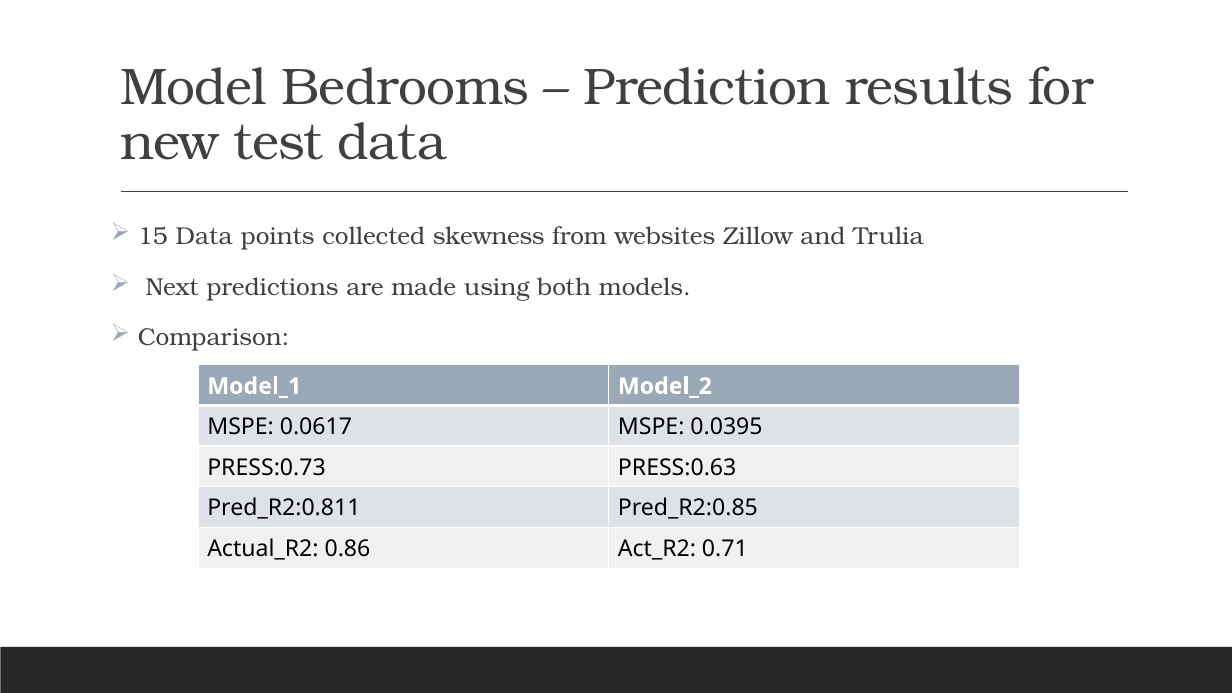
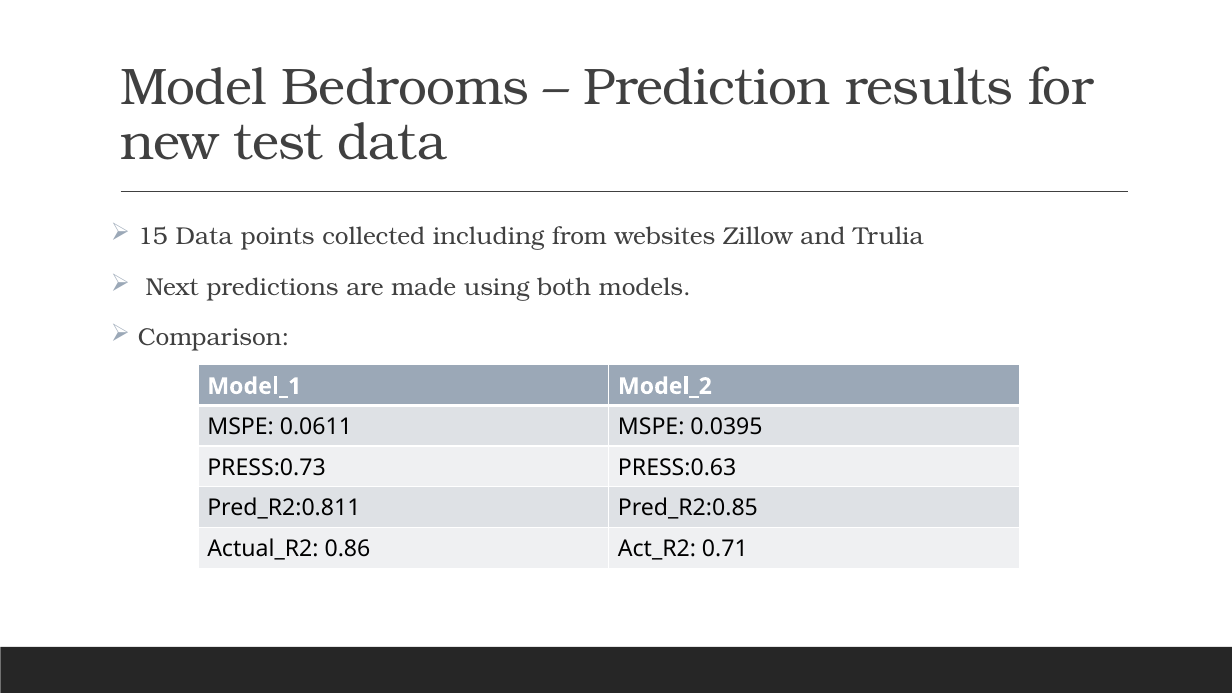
skewness: skewness -> including
0.0617: 0.0617 -> 0.0611
